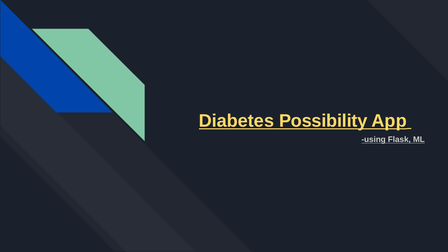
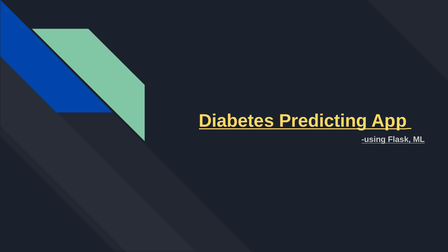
Possibility: Possibility -> Predicting
